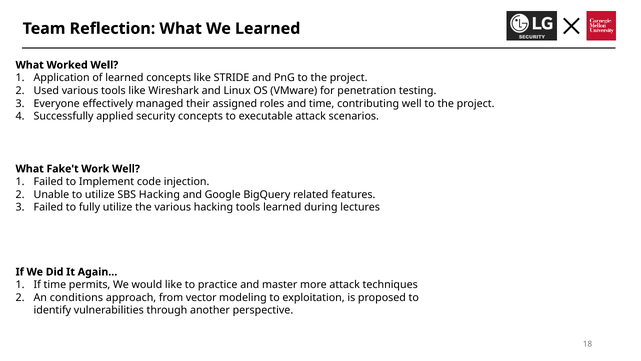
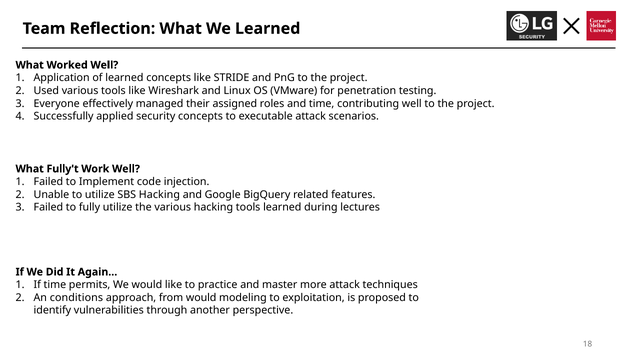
Fake't: Fake't -> Fully't
from vector: vector -> would
